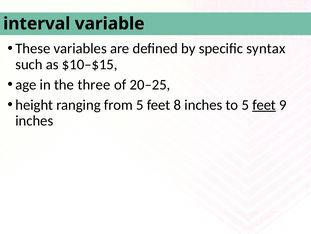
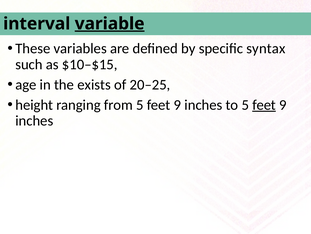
variable underline: none -> present
three: three -> exists
from 5 feet 8: 8 -> 9
